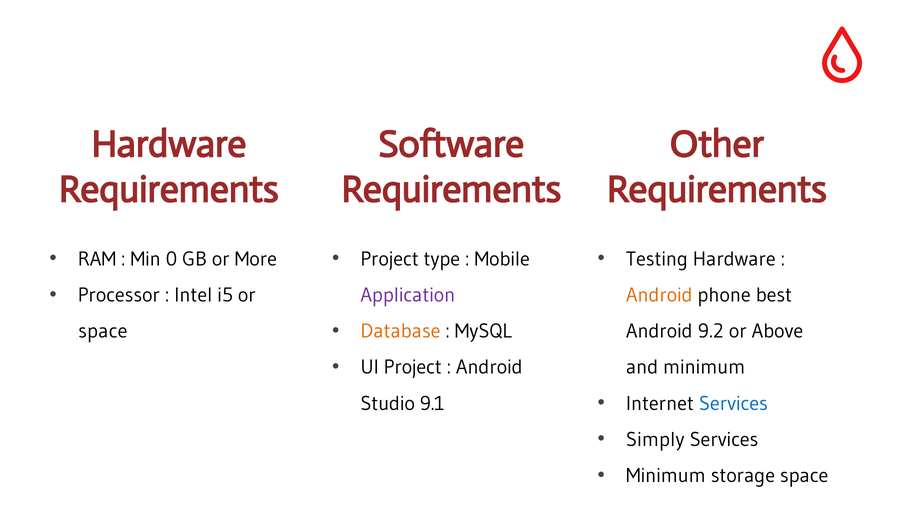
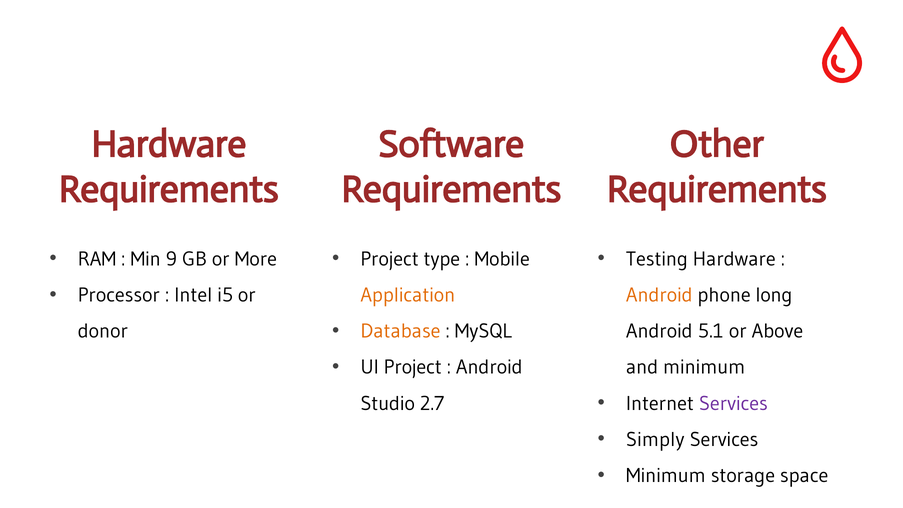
0: 0 -> 9
Application colour: purple -> orange
best: best -> long
space at (103, 331): space -> donor
9.2: 9.2 -> 5.1
Services at (733, 403) colour: blue -> purple
9.1: 9.1 -> 2.7
